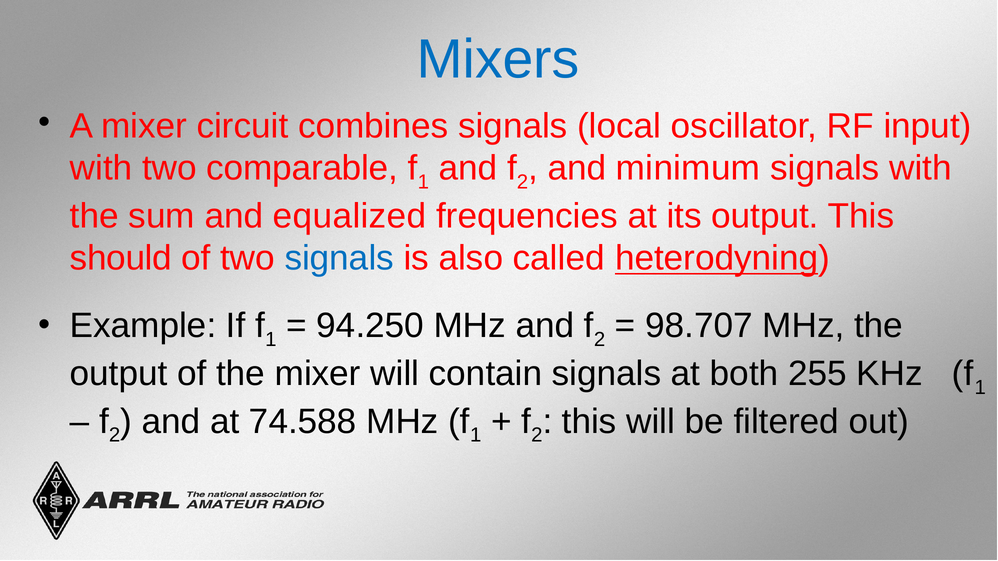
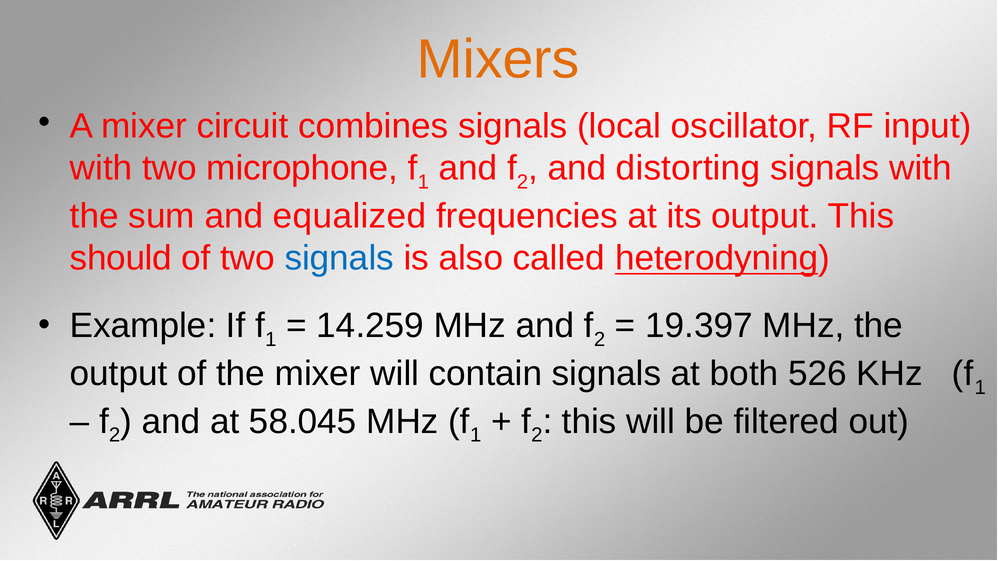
Mixers colour: blue -> orange
comparable: comparable -> microphone
minimum: minimum -> distorting
94.250: 94.250 -> 14.259
98.707: 98.707 -> 19.397
255: 255 -> 526
74.588: 74.588 -> 58.045
